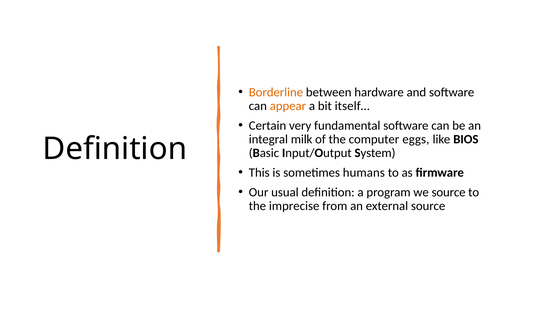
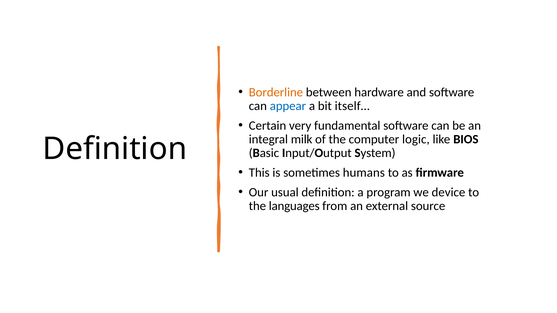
appear colour: orange -> blue
eggs: eggs -> logic
we source: source -> device
imprecise: imprecise -> languages
